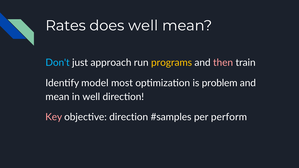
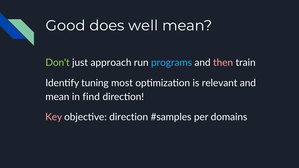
Rates: Rates -> Good
Don't colour: light blue -> light green
programs colour: yellow -> light blue
model: model -> tuning
problem: problem -> relevant
in well: well -> find
perform: perform -> domains
